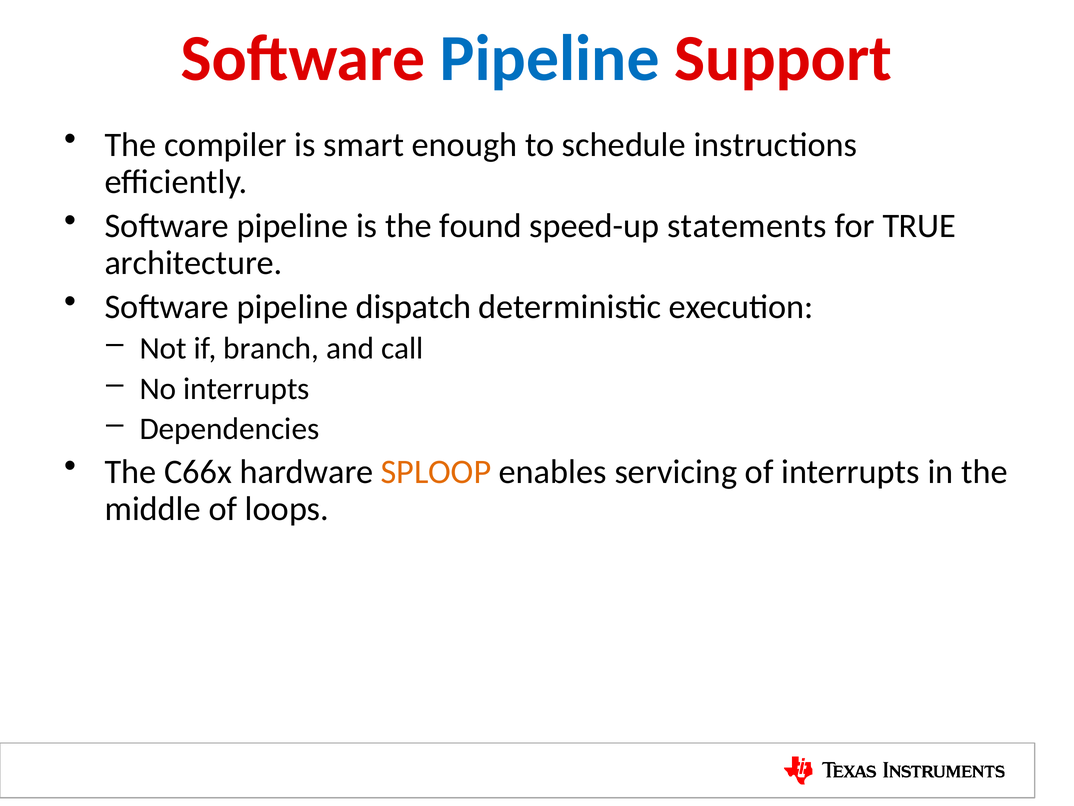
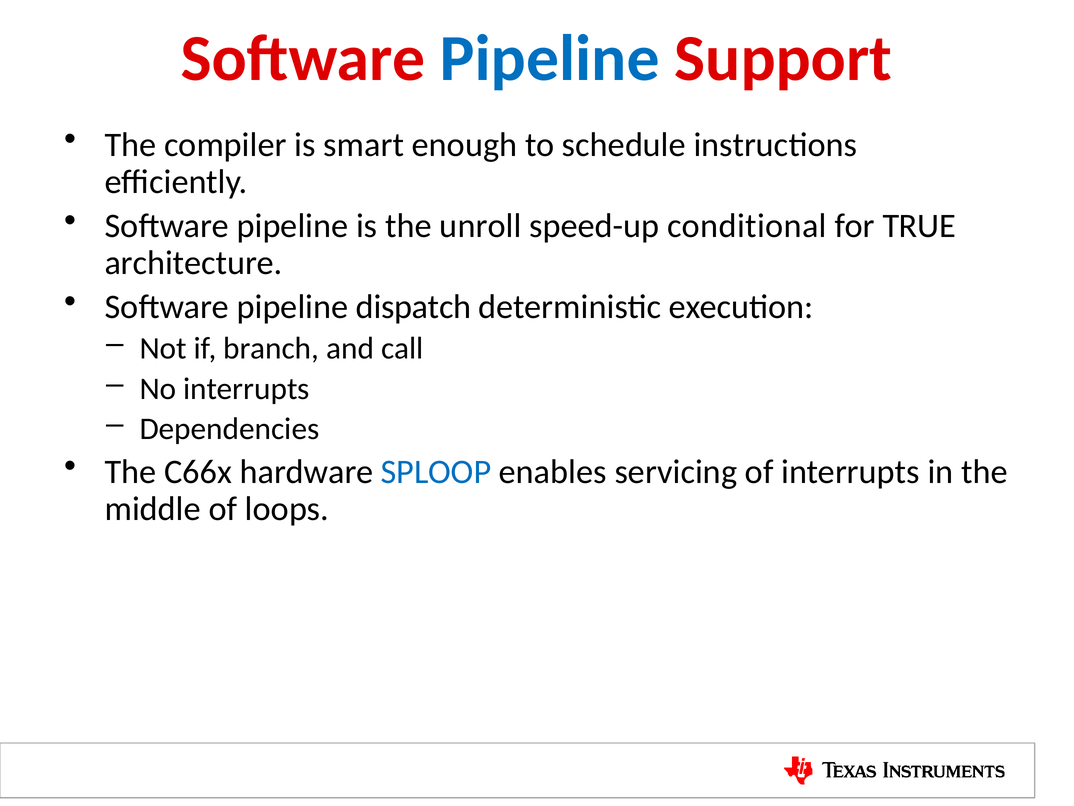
found: found -> unroll
statements: statements -> conditional
SPLOOP colour: orange -> blue
